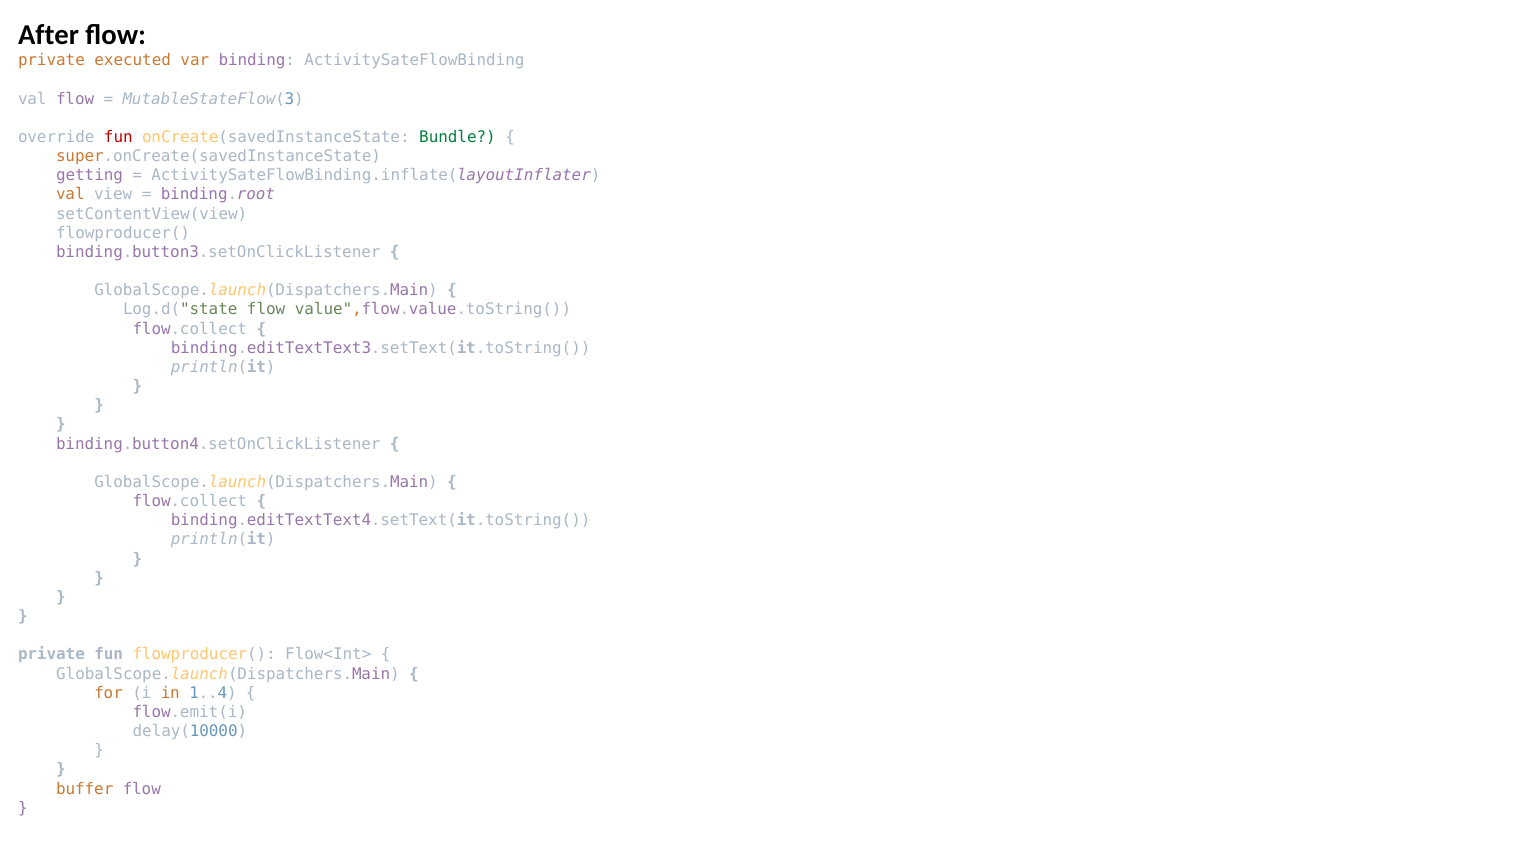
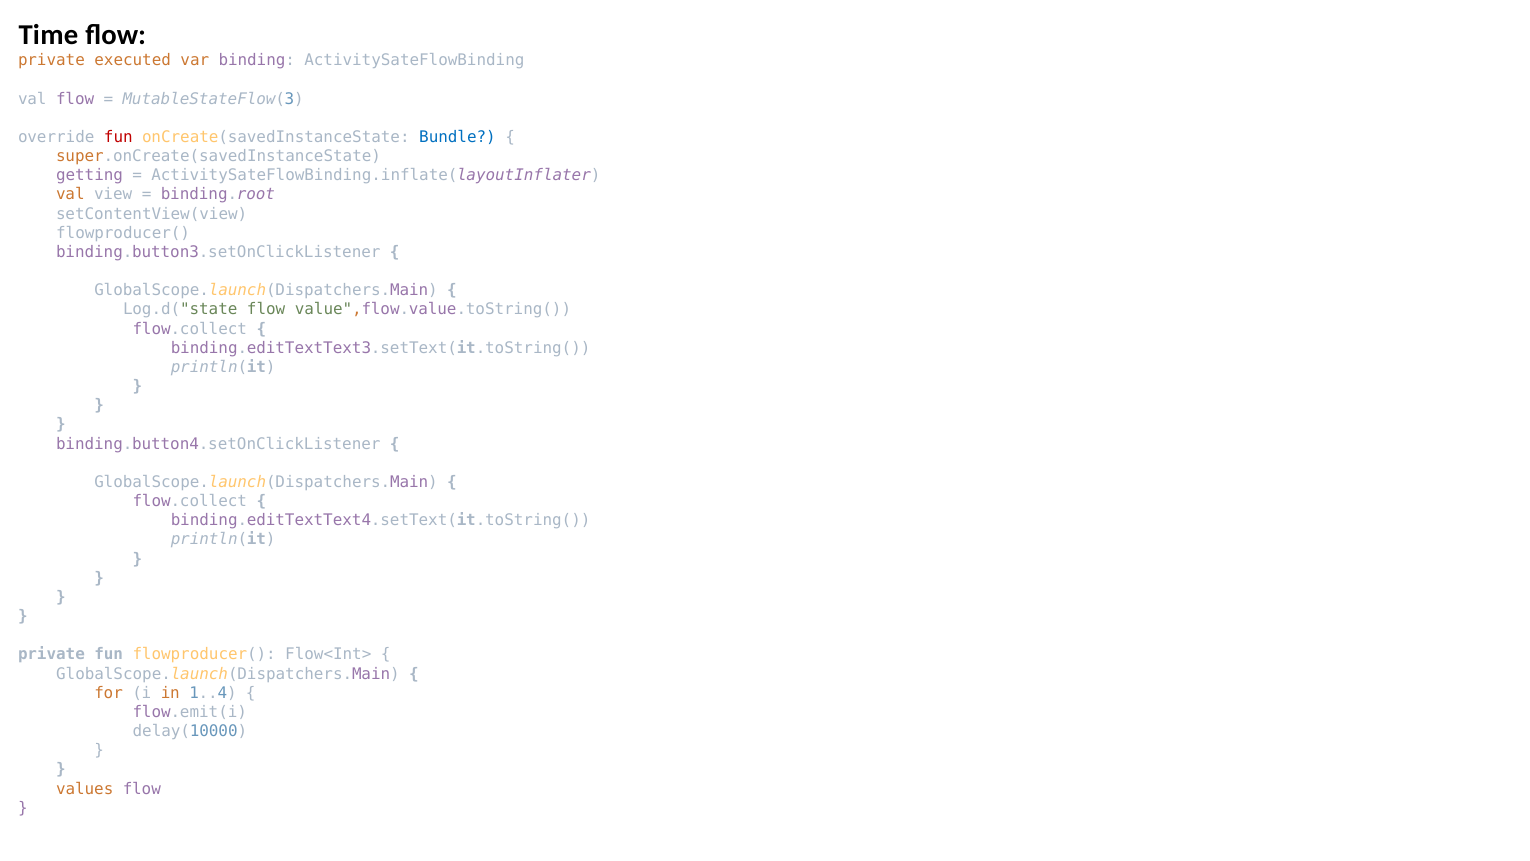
After: After -> Time
Bundle colour: green -> blue
buffer: buffer -> values
